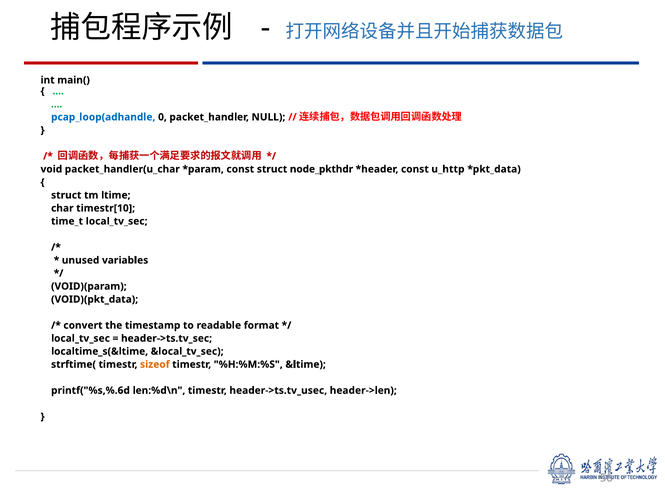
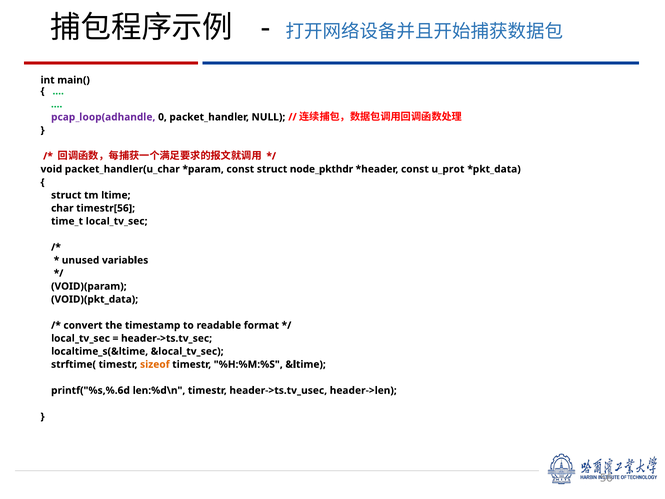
pcap_loop(adhandle colour: blue -> purple
u_http: u_http -> u_prot
timestr[10: timestr[10 -> timestr[56
